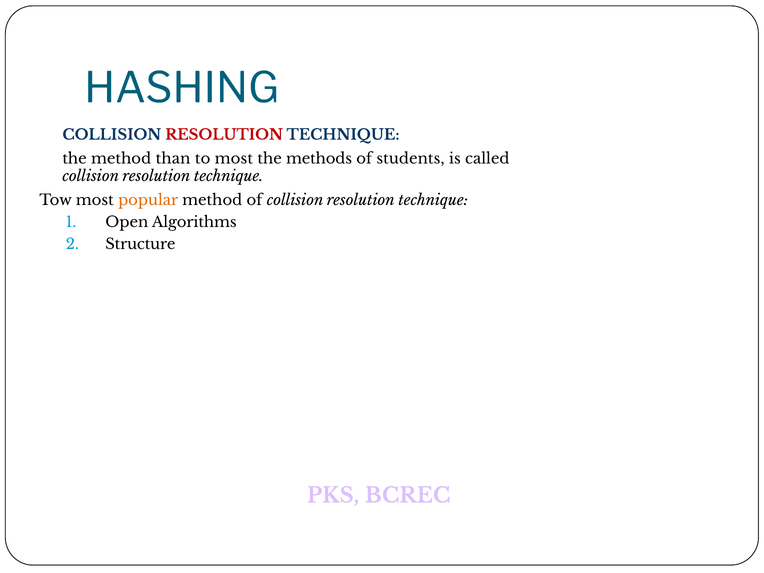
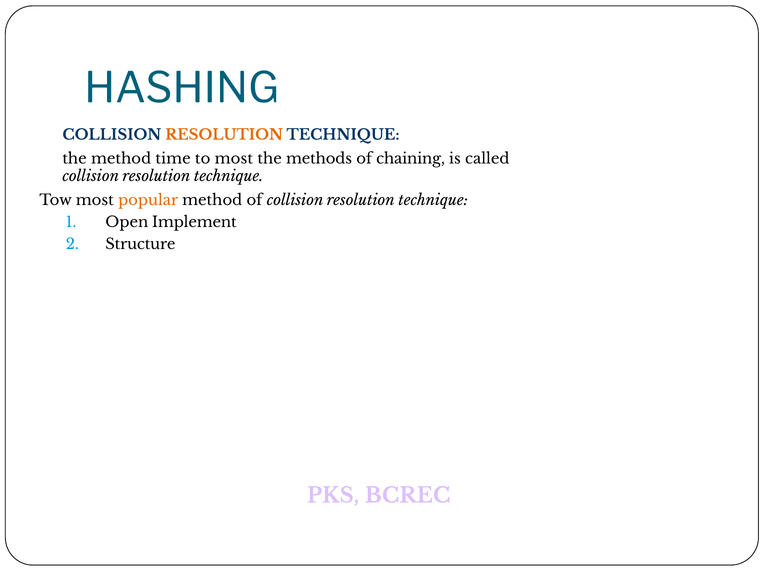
RESOLUTION at (224, 135) colour: red -> orange
than: than -> time
students: students -> chaining
Algorithms: Algorithms -> Implement
